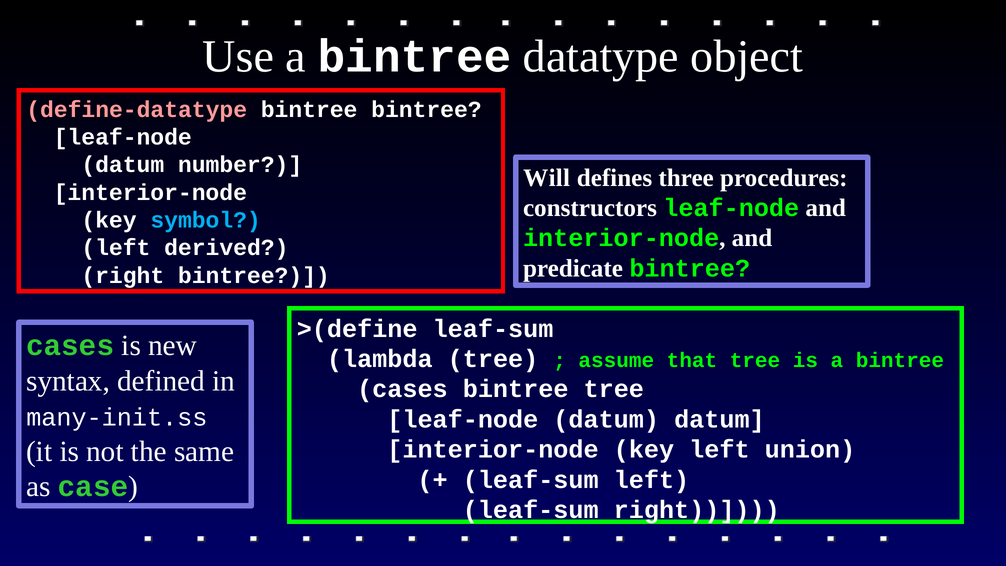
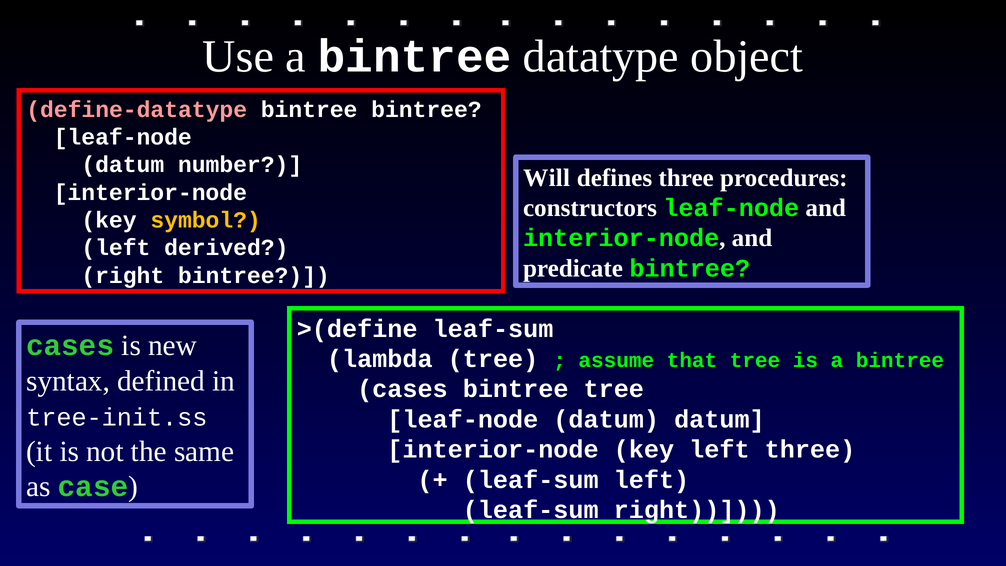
symbol colour: light blue -> yellow
many-init.ss: many-init.ss -> tree-init.ss
left union: union -> three
